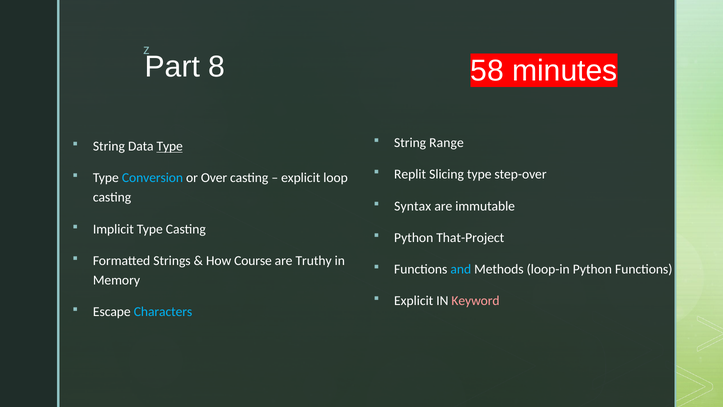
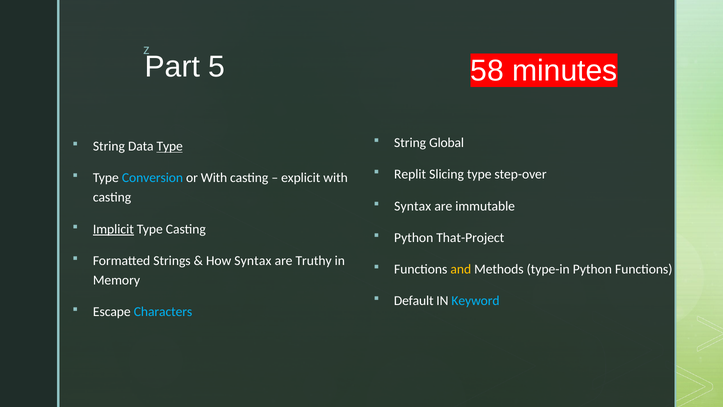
8: 8 -> 5
Range: Range -> Global
or Over: Over -> With
explicit loop: loop -> with
Implicit underline: none -> present
How Course: Course -> Syntax
and colour: light blue -> yellow
loop-in: loop-in -> type-in
Explicit at (414, 301): Explicit -> Default
Keyword colour: pink -> light blue
